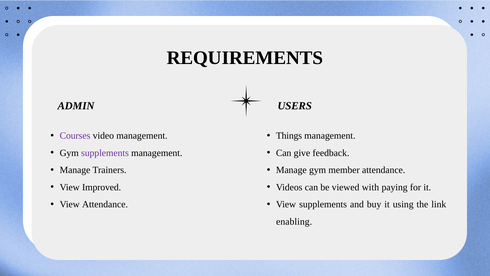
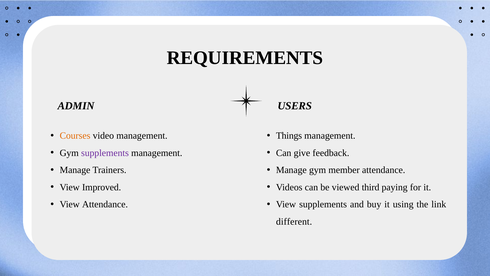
Courses colour: purple -> orange
with: with -> third
enabling: enabling -> different
